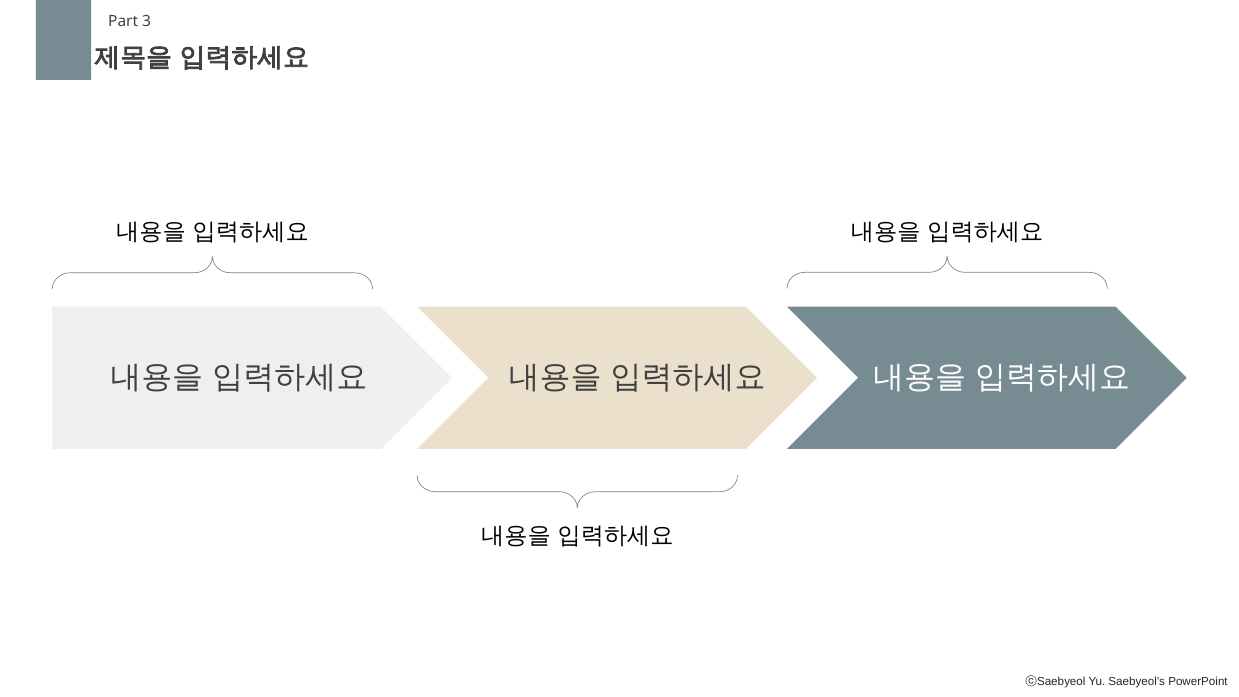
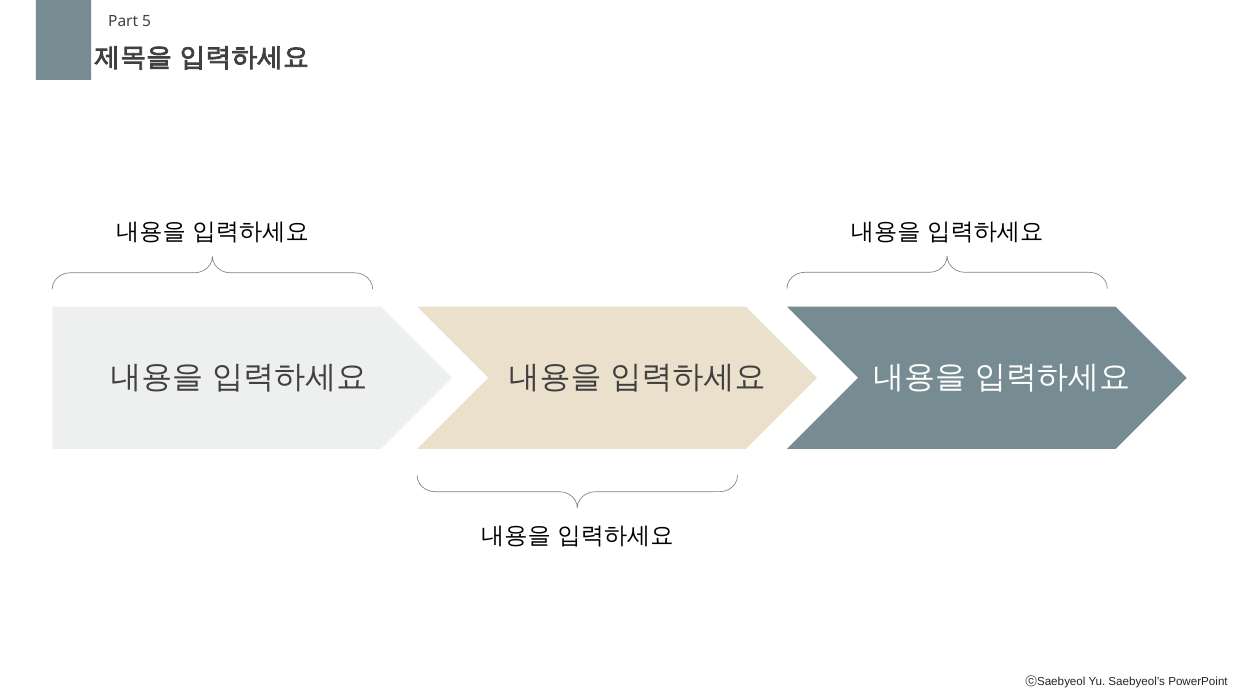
3: 3 -> 5
